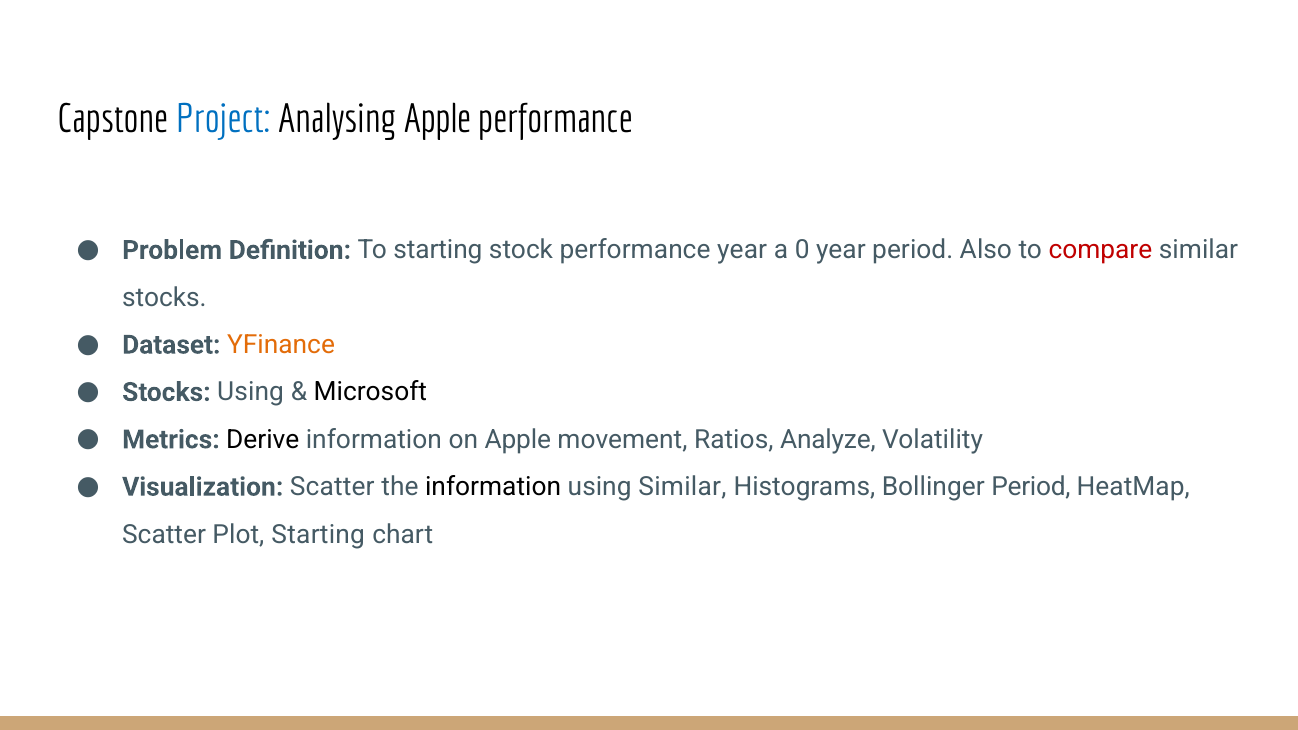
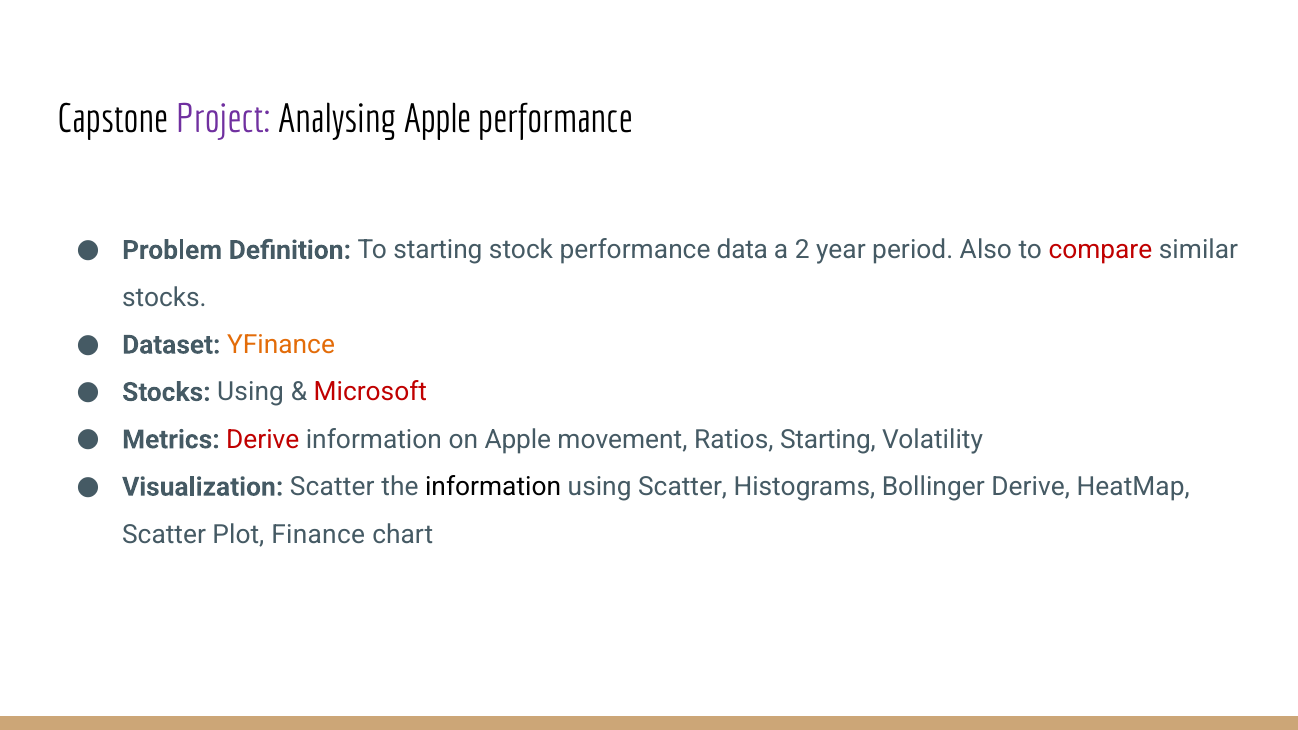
Project colour: blue -> purple
performance year: year -> data
0: 0 -> 2
Microsoft colour: black -> red
Derive at (263, 440) colour: black -> red
Ratios Analyze: Analyze -> Starting
using Similar: Similar -> Scatter
Bollinger Period: Period -> Derive
Plot Starting: Starting -> Finance
